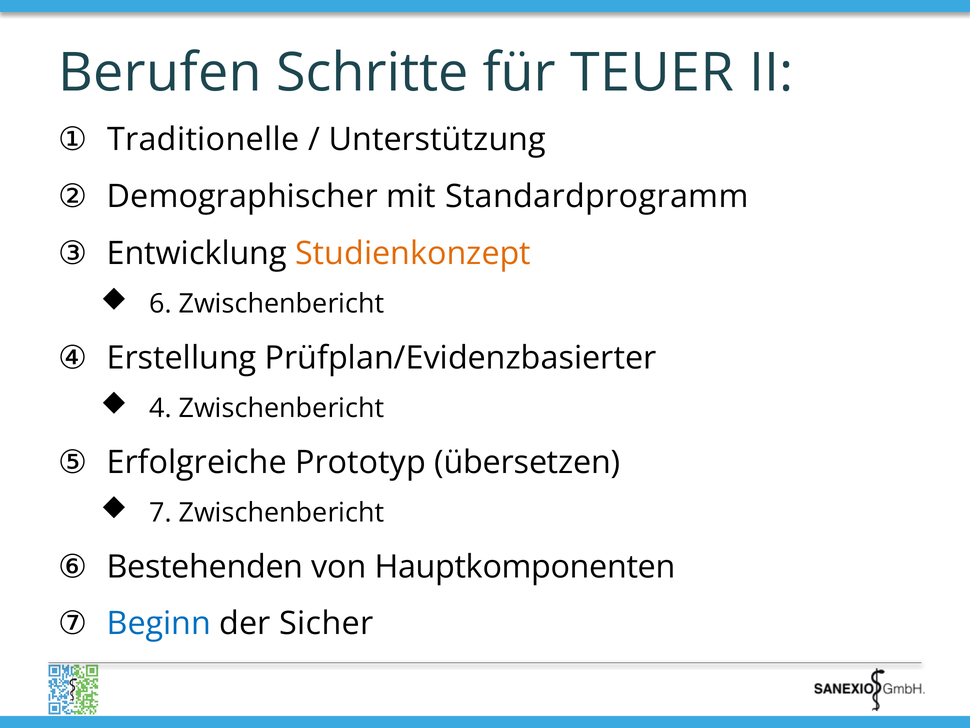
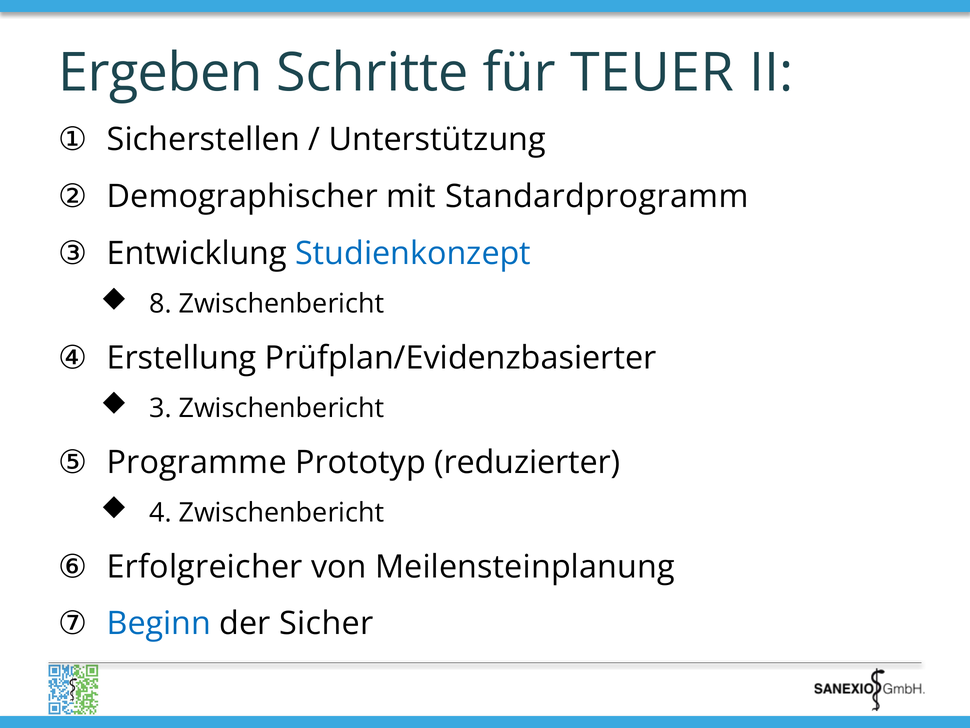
Berufen: Berufen -> Ergeben
Traditionelle: Traditionelle -> Sicherstellen
Studienkonzept colour: orange -> blue
6: 6 -> 8
4: 4 -> 3
Erfolgreiche: Erfolgreiche -> Programme
übersetzen: übersetzen -> reduzierter
7: 7 -> 4
Bestehenden: Bestehenden -> Erfolgreicher
Hauptkomponenten: Hauptkomponenten -> Meilensteinplanung
